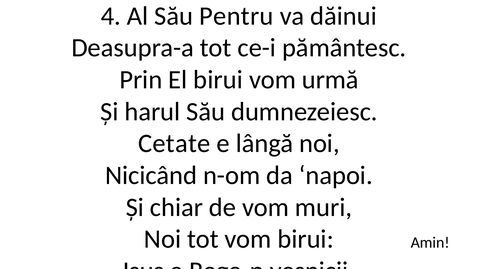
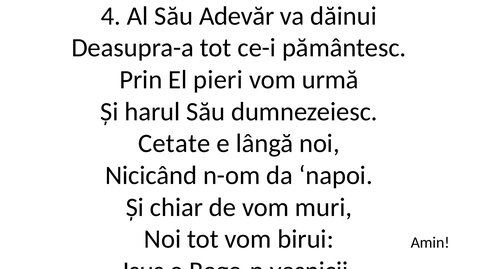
Pentru: Pentru -> Adevăr
El birui: birui -> pieri
